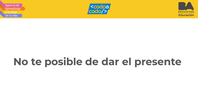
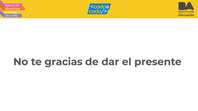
posible: posible -> gracias
